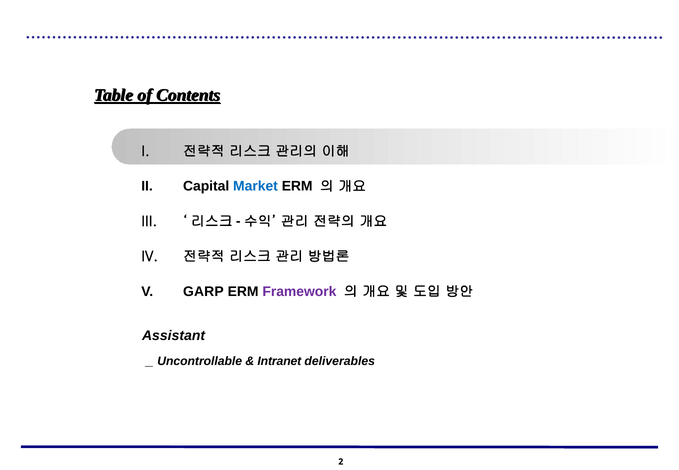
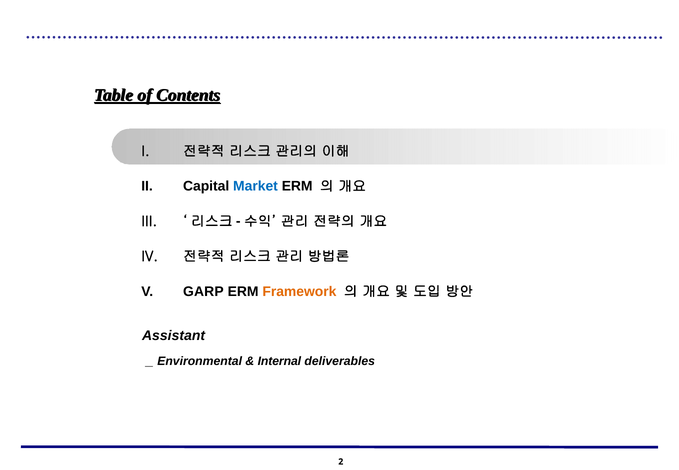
Framework colour: purple -> orange
Uncontrollable: Uncontrollable -> Environmental
Intranet: Intranet -> Internal
